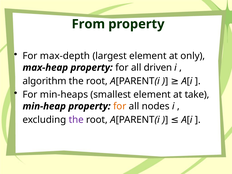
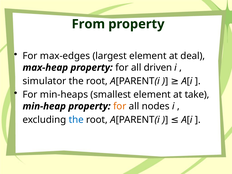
max-depth: max-depth -> max-edges
only: only -> deal
algorithm: algorithm -> simulator
the at (76, 120) colour: purple -> blue
